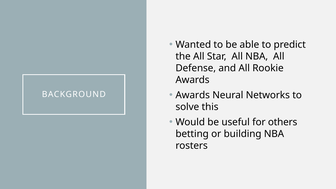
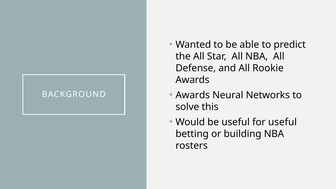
for others: others -> useful
